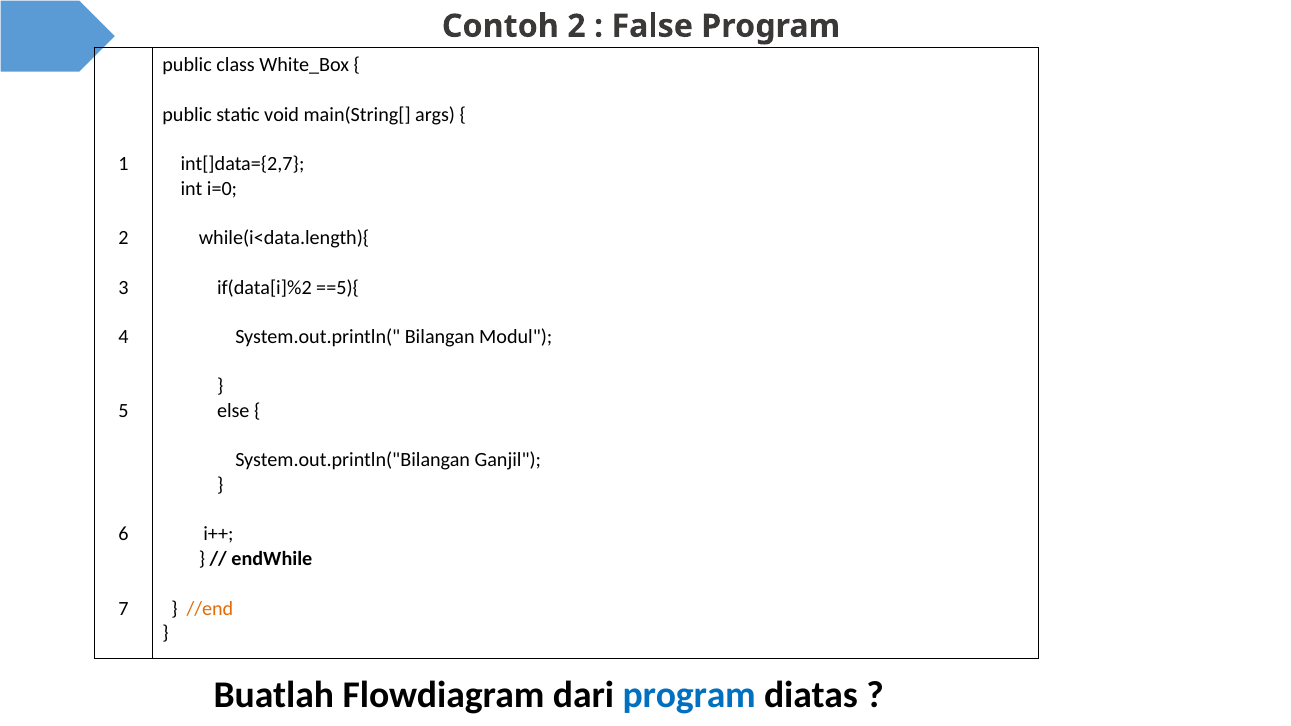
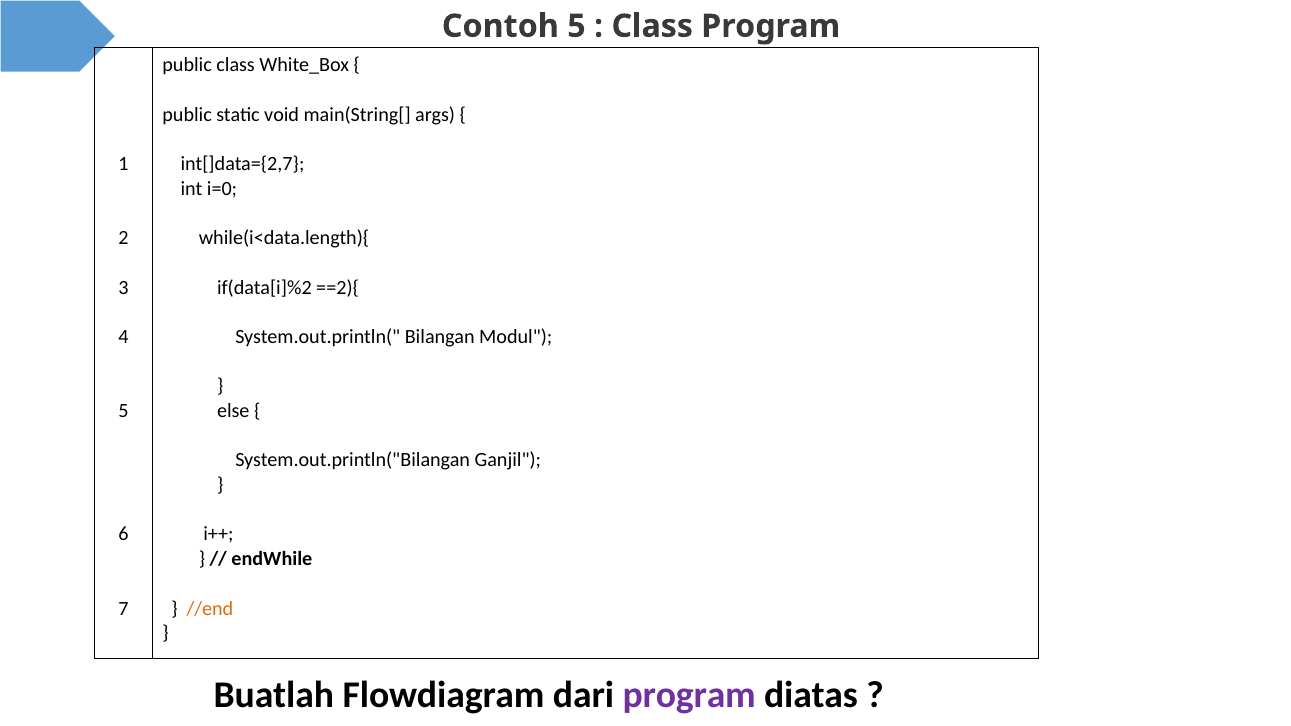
Contoh 2: 2 -> 5
False at (652, 26): False -> Class
==5){: ==5){ -> ==2){
program at (689, 695) colour: blue -> purple
